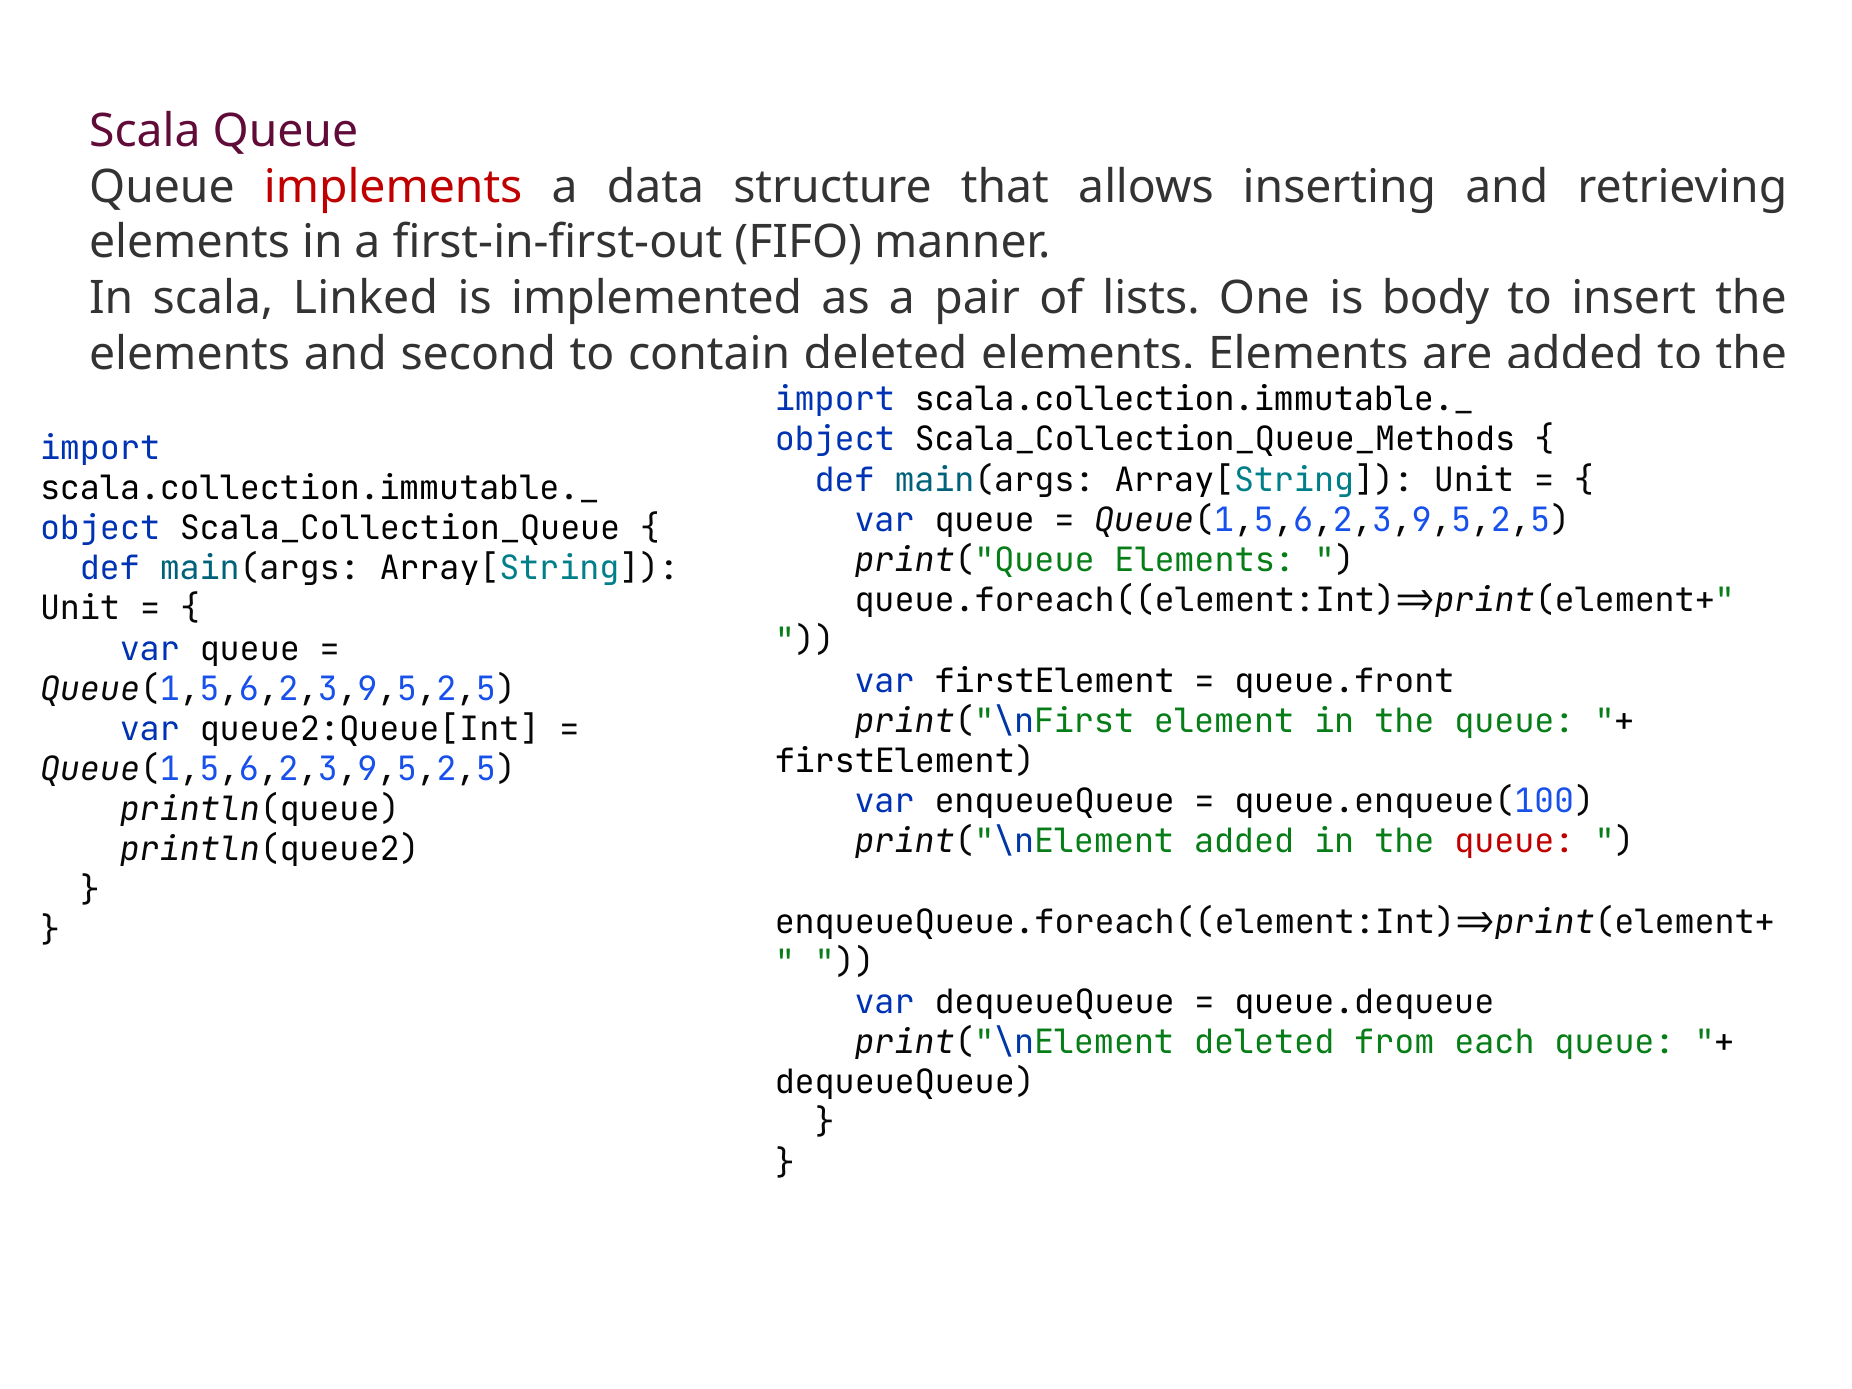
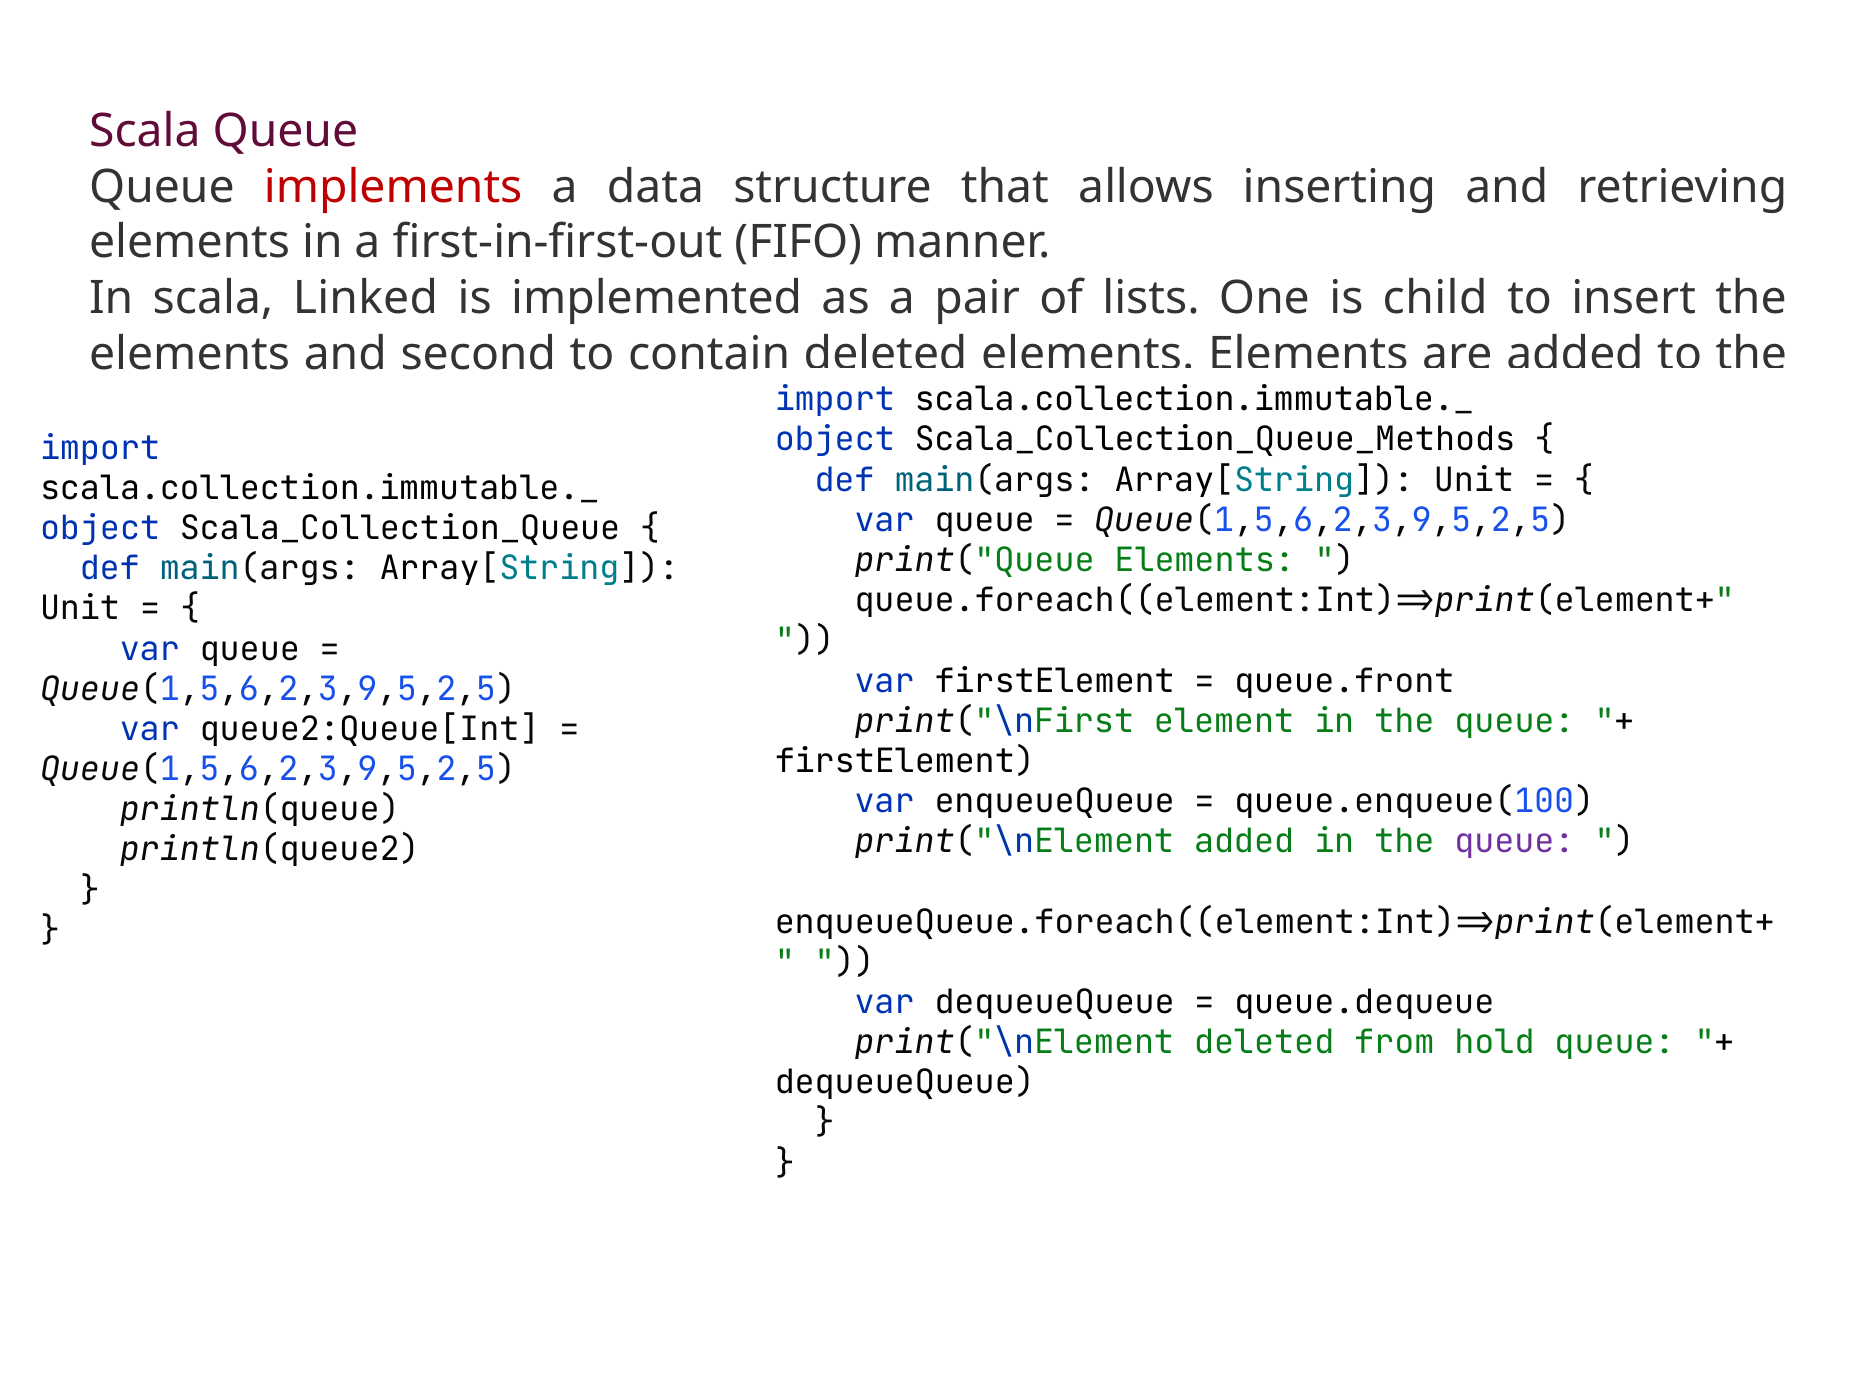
body: body -> child
queue at (1514, 842) colour: red -> purple
each: each -> hold
